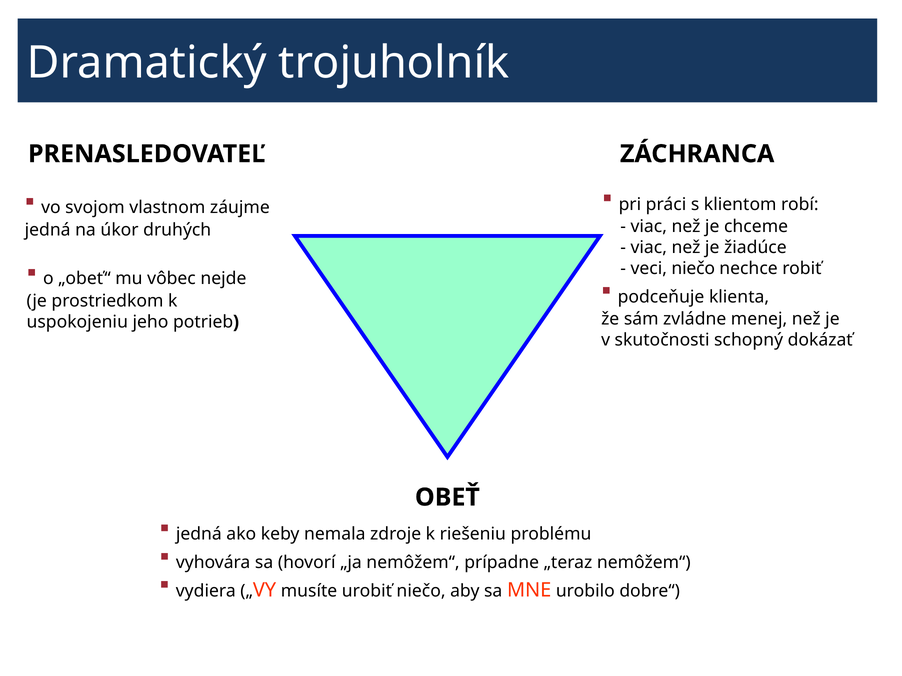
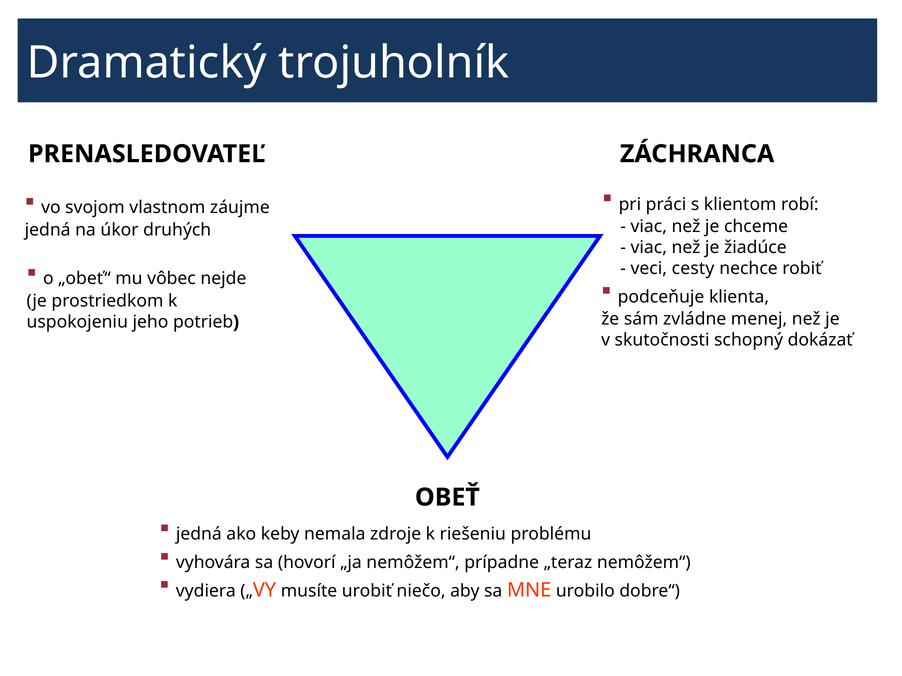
veci niečo: niečo -> cesty
